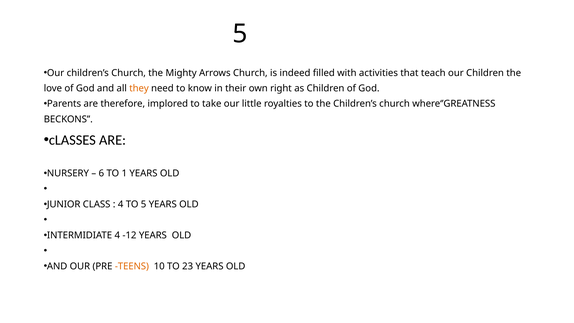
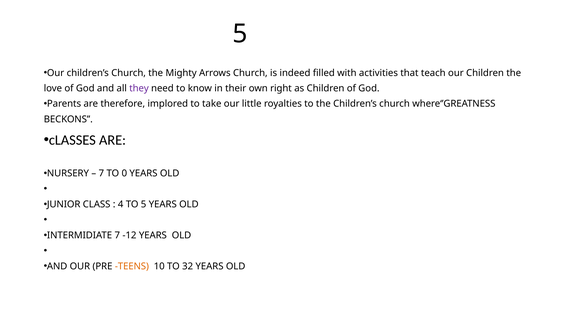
they colour: orange -> purple
6 at (101, 173): 6 -> 7
1: 1 -> 0
INTERMIDIATE 4: 4 -> 7
23: 23 -> 32
